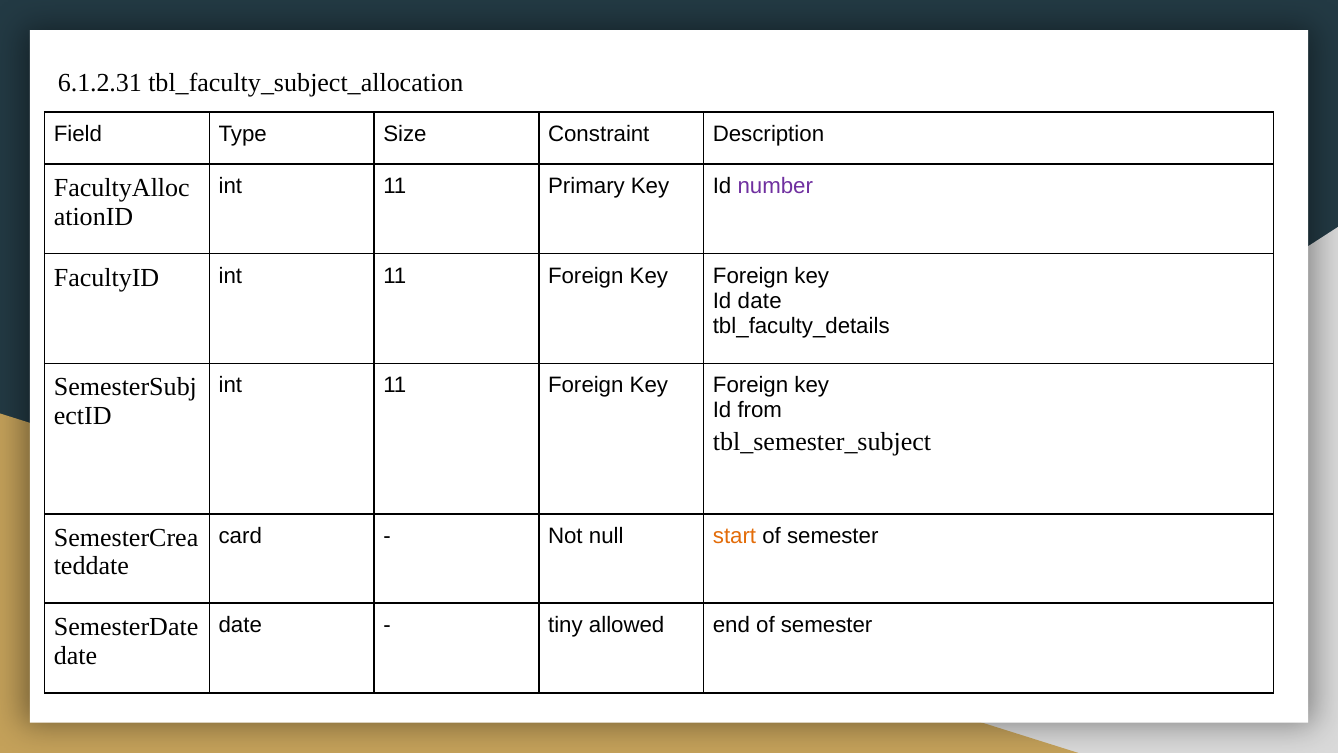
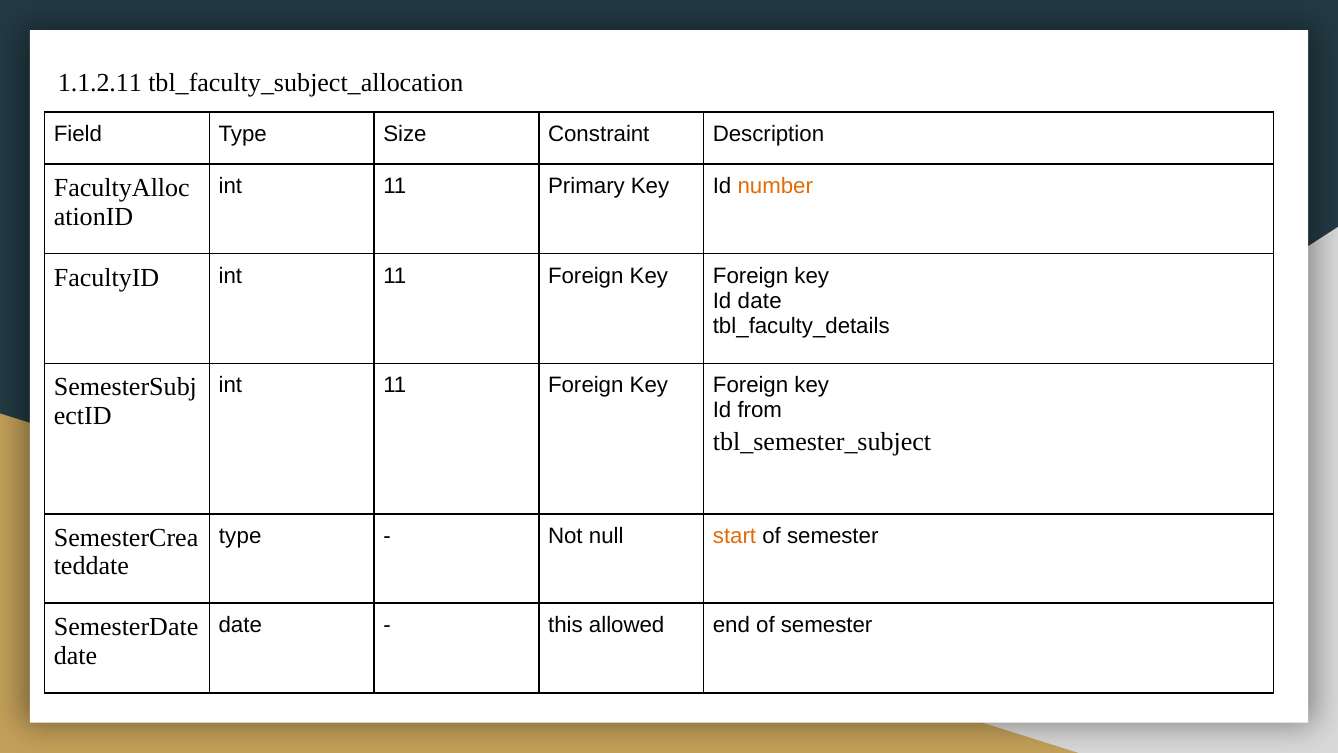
6.1.2.31: 6.1.2.31 -> 1.1.2.11
number colour: purple -> orange
card at (240, 536): card -> type
tiny: tiny -> this
